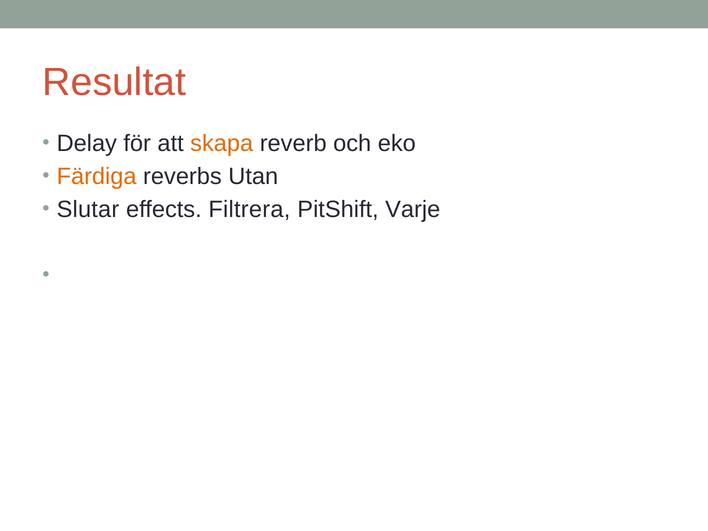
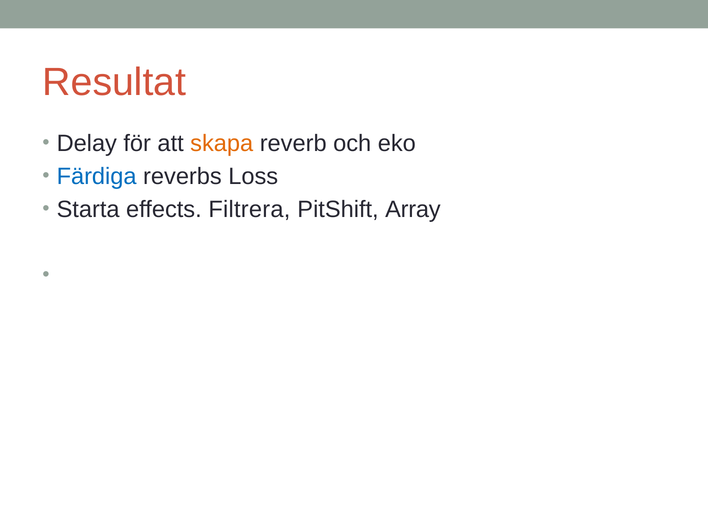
Färdiga colour: orange -> blue
Utan: Utan -> Loss
Slutar: Slutar -> Starta
Varje: Varje -> Array
